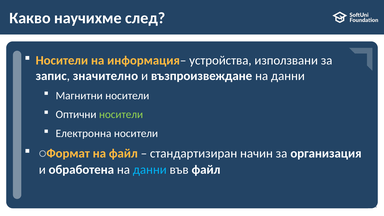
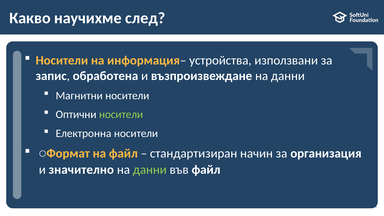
значително: значително -> обработена
обработена: обработена -> значително
данни at (150, 170) colour: light blue -> light green
